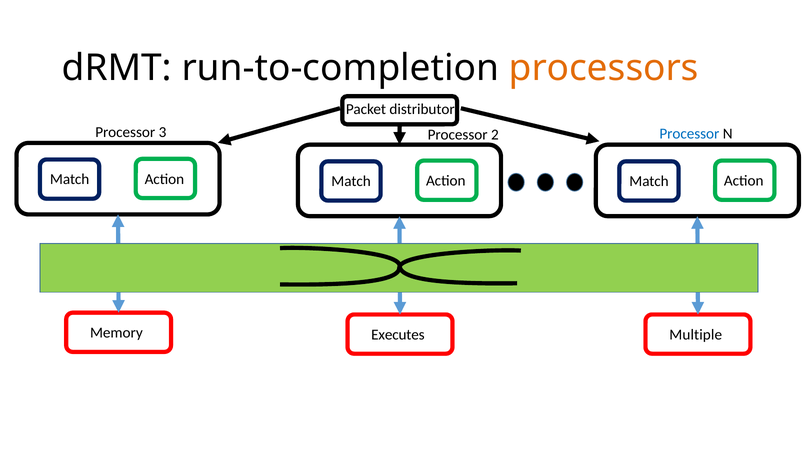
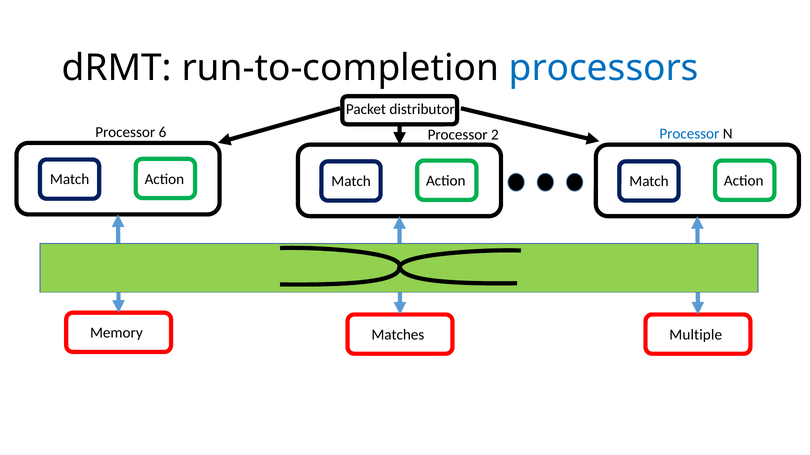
processors colour: orange -> blue
3: 3 -> 6
Executes: Executes -> Matches
